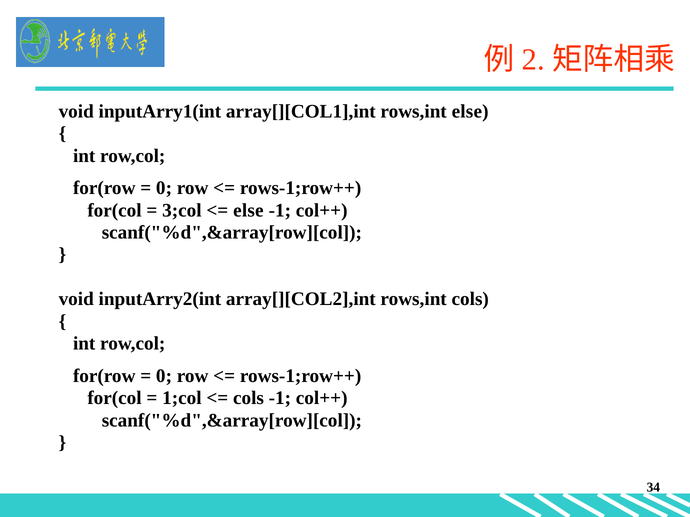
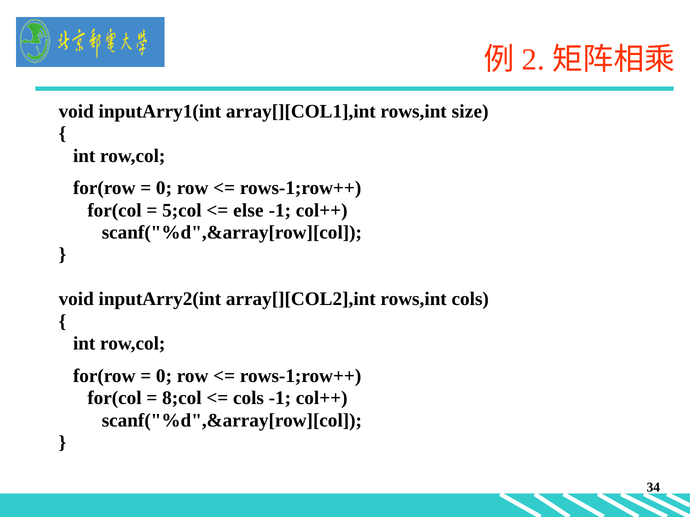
rows,int else: else -> size
3;col: 3;col -> 5;col
1;col: 1;col -> 8;col
